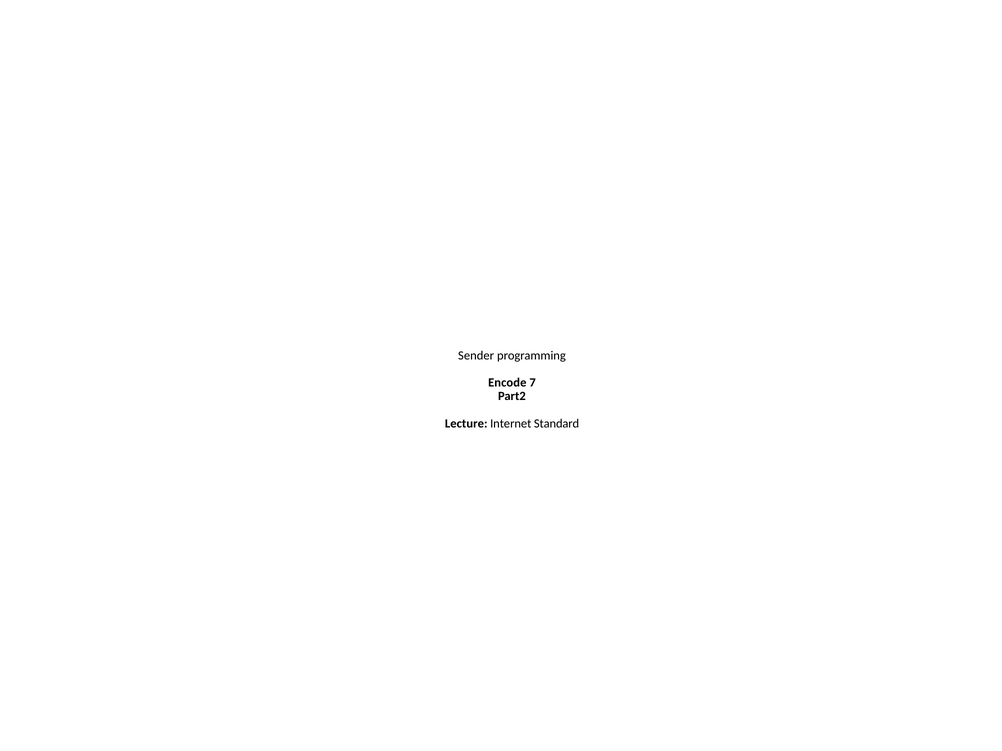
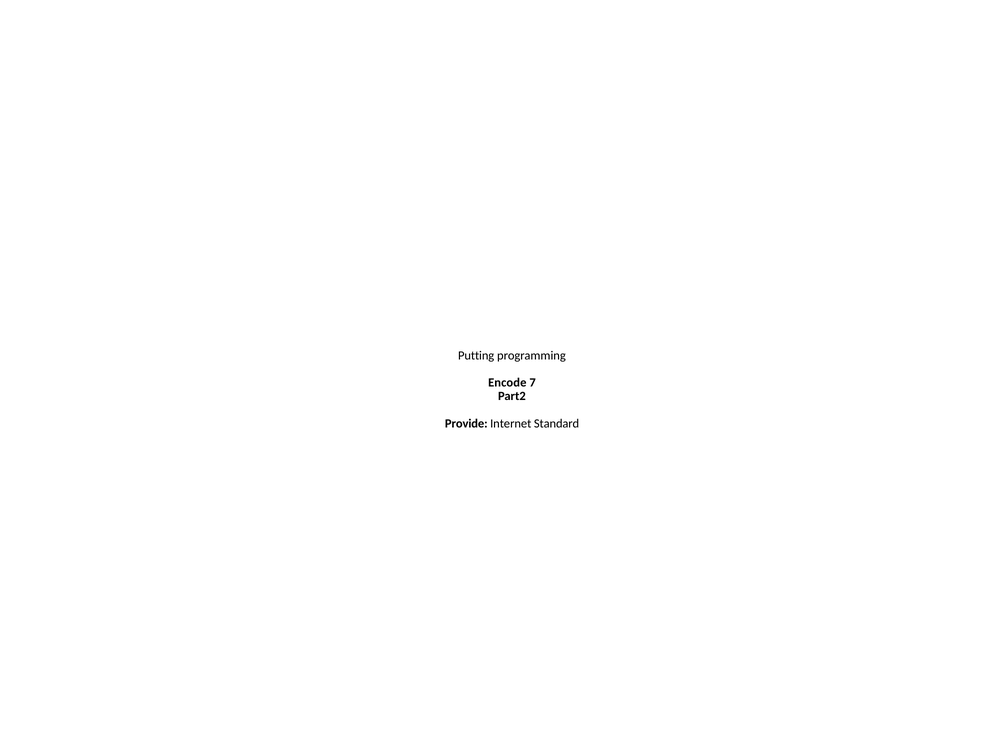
Sender: Sender -> Putting
Lecture: Lecture -> Provide
